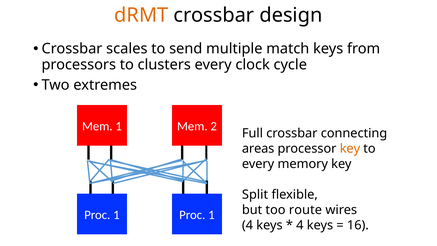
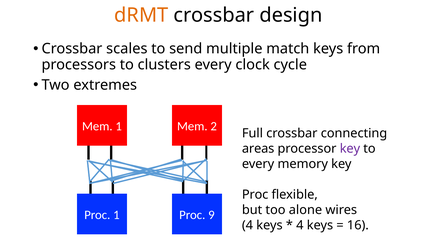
key at (350, 149) colour: orange -> purple
Split at (255, 194): Split -> Proc
route: route -> alone
1 at (211, 215): 1 -> 9
